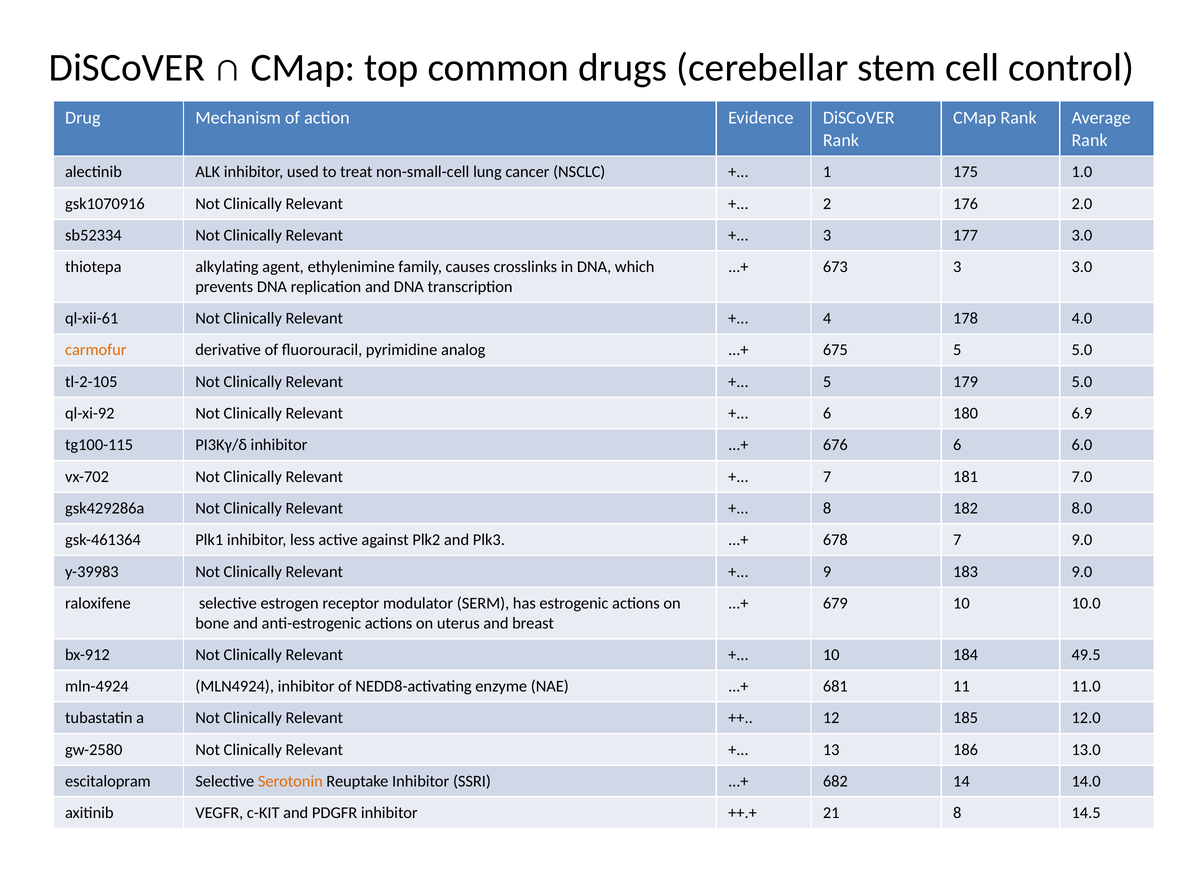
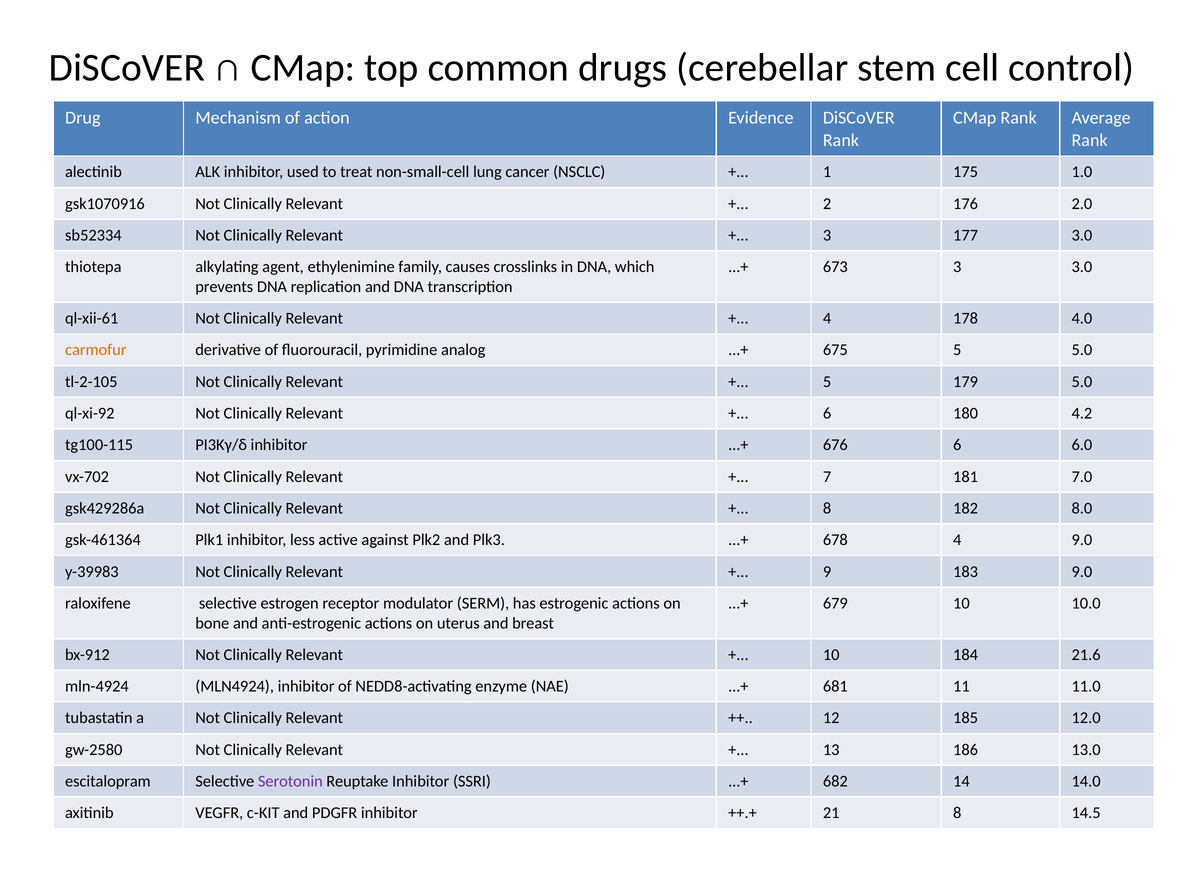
6.9: 6.9 -> 4.2
678 7: 7 -> 4
49.5: 49.5 -> 21.6
Serotonin colour: orange -> purple
